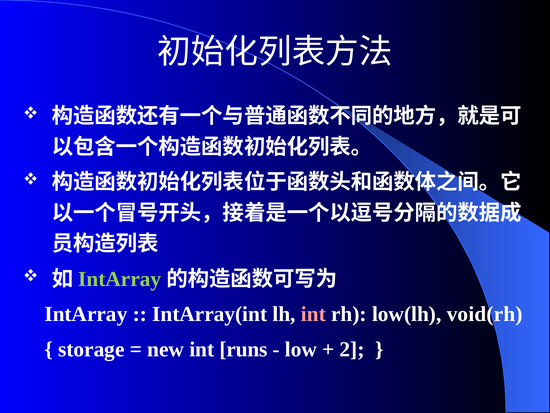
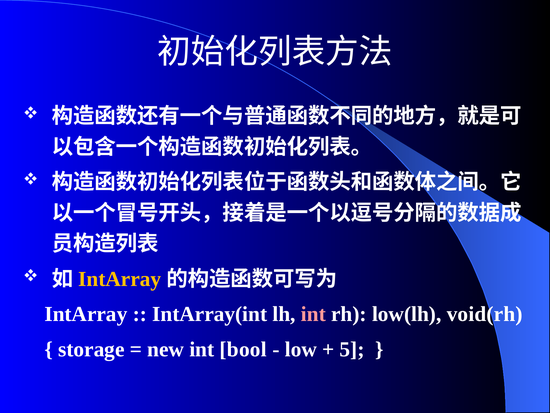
IntArray at (120, 279) colour: light green -> yellow
runs: runs -> bool
2: 2 -> 5
